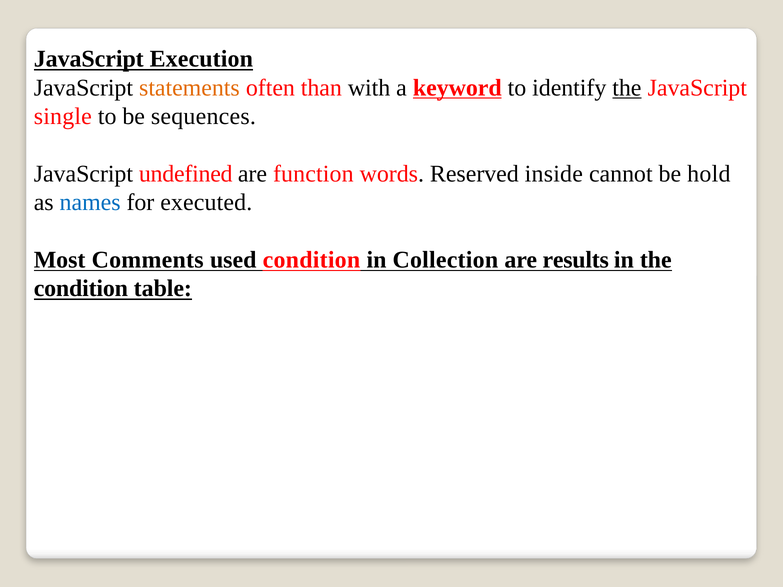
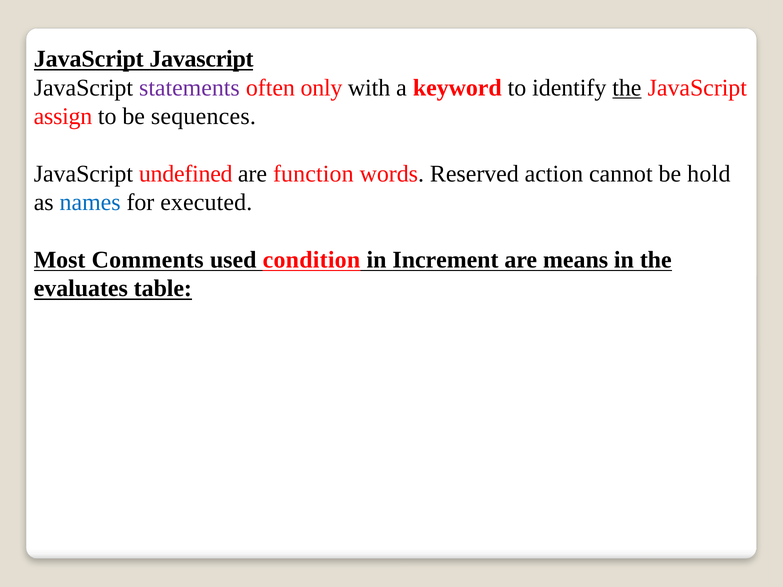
Execution at (201, 59): Execution -> Javascript
statements colour: orange -> purple
than: than -> only
keyword underline: present -> none
single: single -> assign
inside: inside -> action
Collection: Collection -> Increment
results: results -> means
condition at (81, 289): condition -> evaluates
